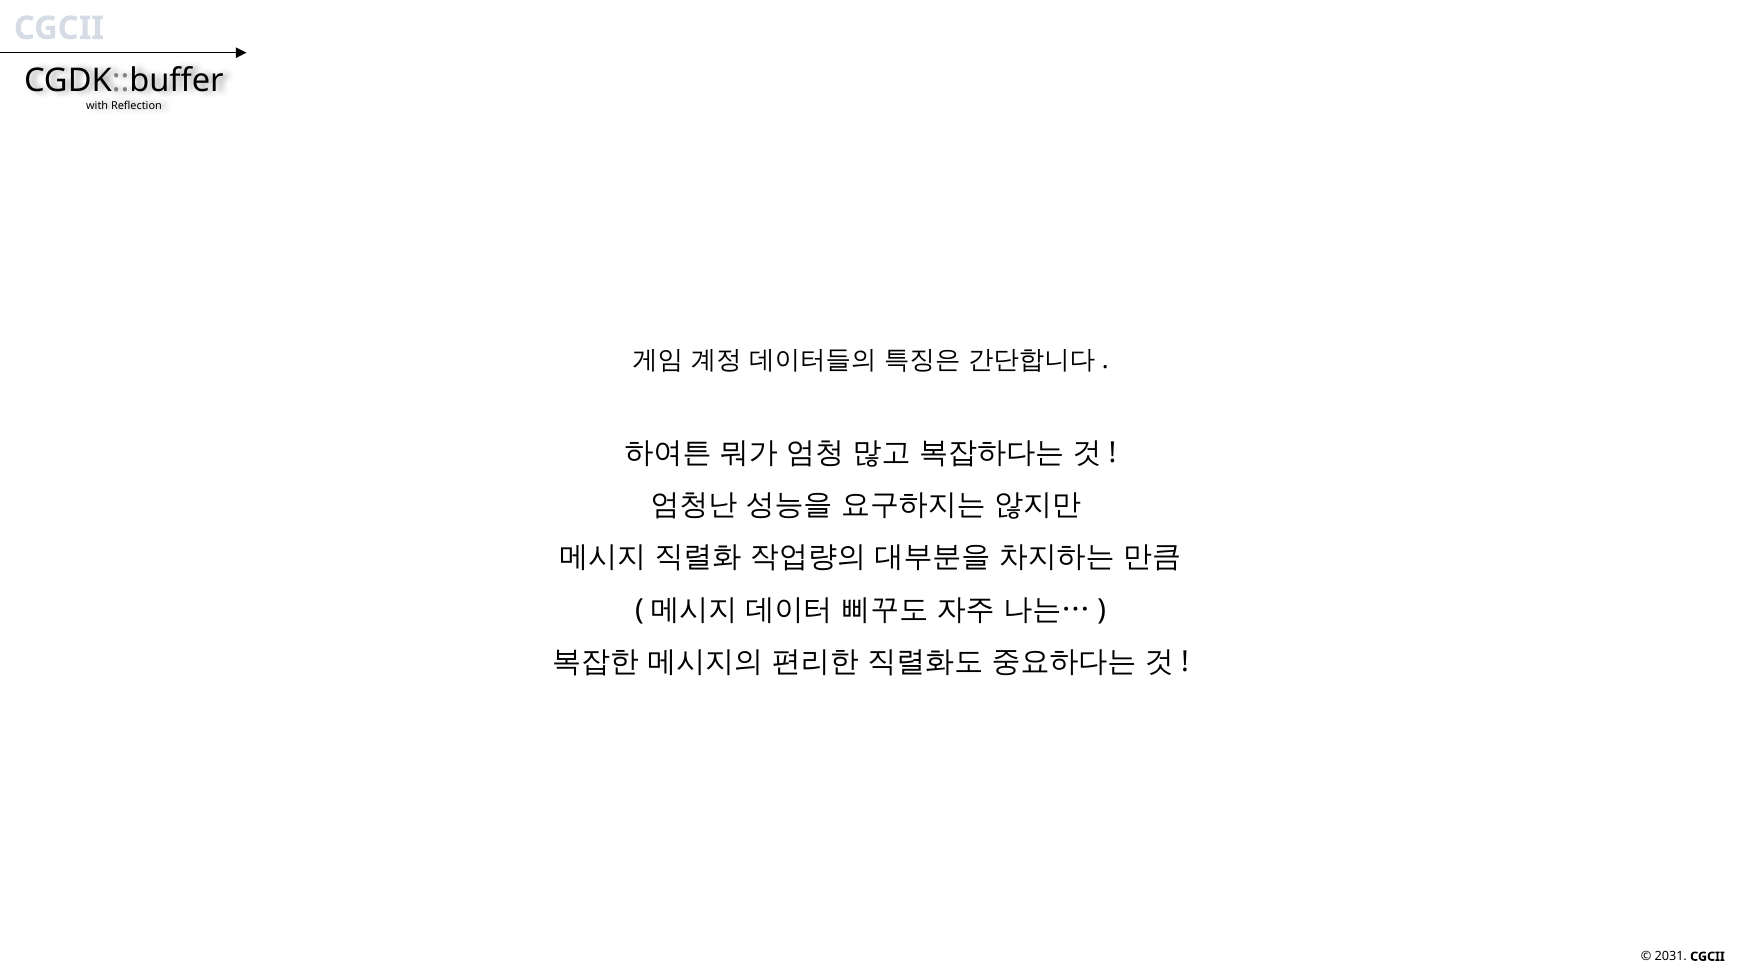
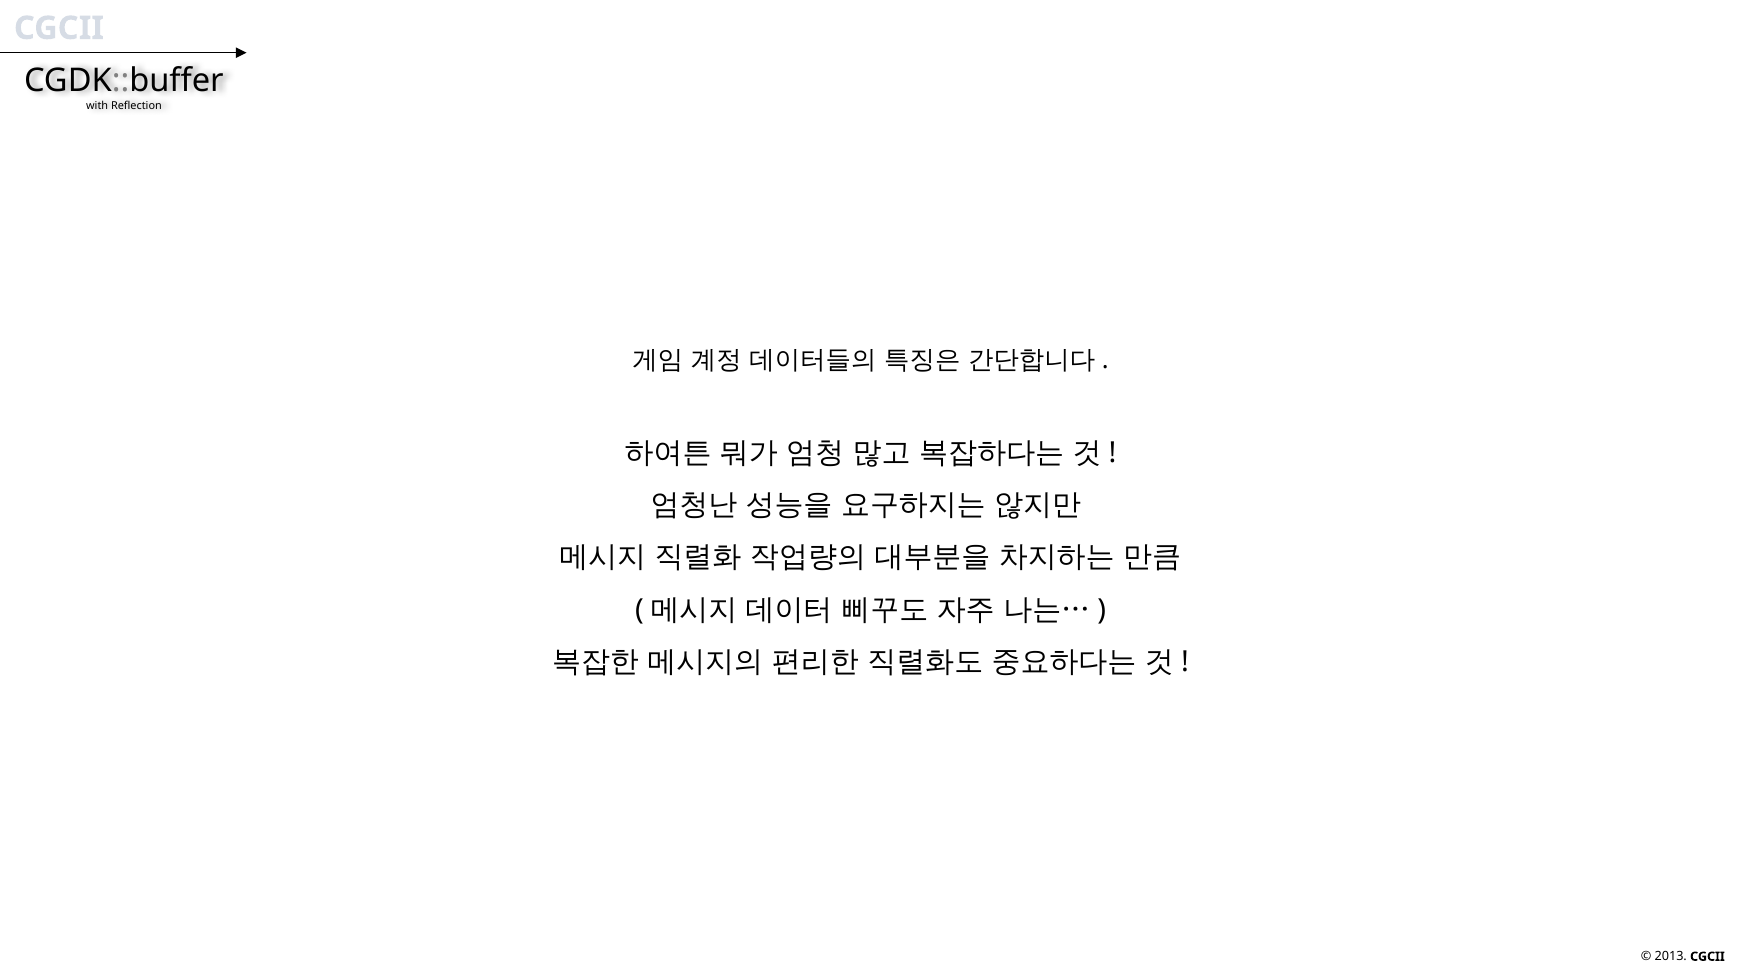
2031: 2031 -> 2013
